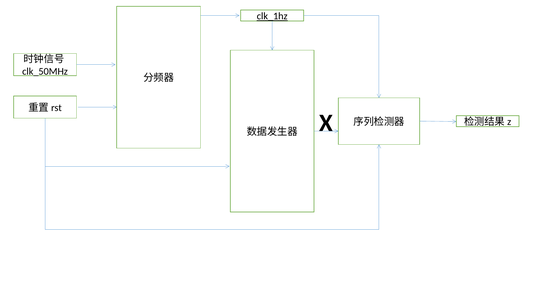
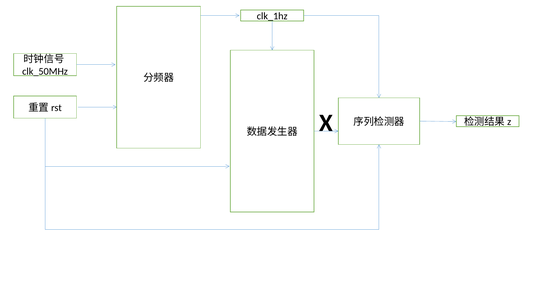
clk_1hz underline: present -> none
